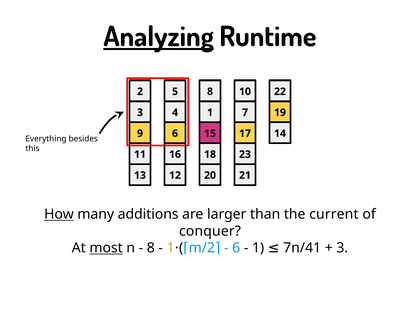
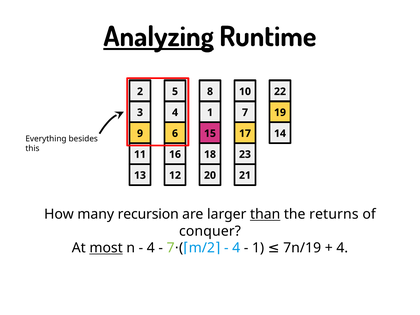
How underline: present -> none
additions: additions -> recursion
than underline: none -> present
current: current -> returns
6 at (236, 248): 6 -> 4
7n/41: 7n/41 -> 7n/19
3 at (342, 248): 3 -> 4
8 at (151, 248): 8 -> 4
1 at (171, 248): 1 -> 7
